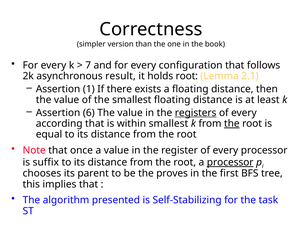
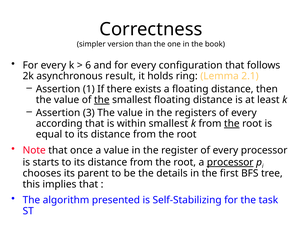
7: 7 -> 6
holds root: root -> ring
the at (102, 100) underline: none -> present
6: 6 -> 3
registers underline: present -> none
suffix: suffix -> starts
proves: proves -> details
